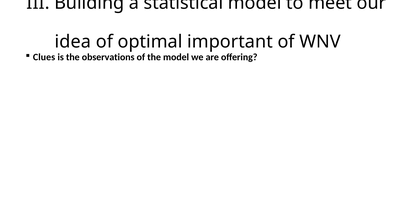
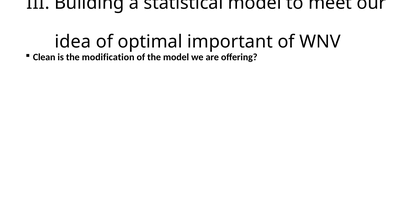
Clues: Clues -> Clean
observations: observations -> modification
